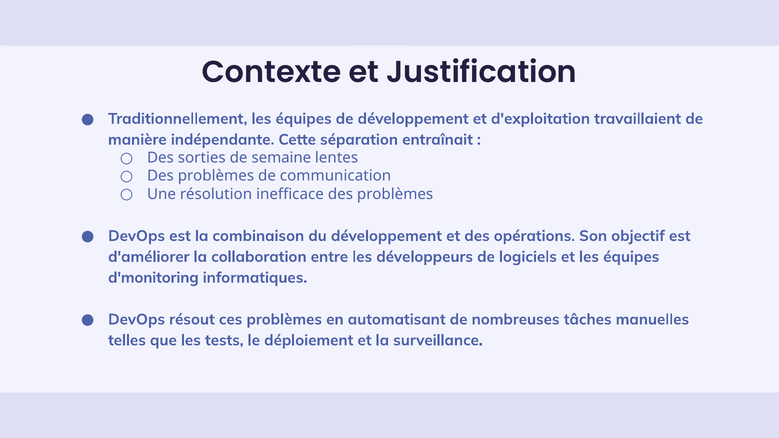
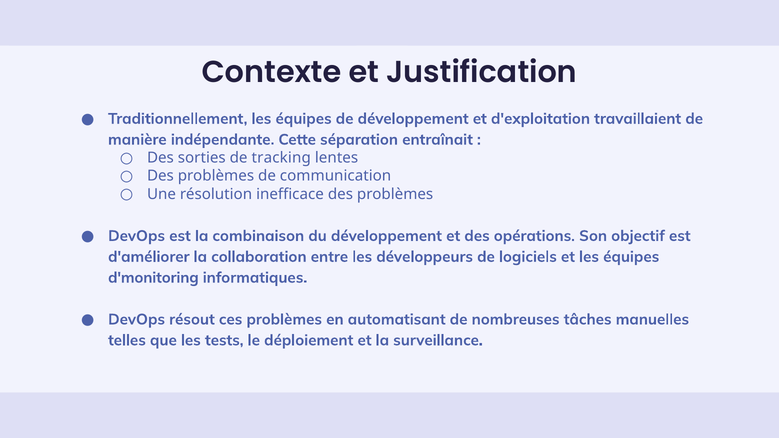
semaine: semaine -> tracking
